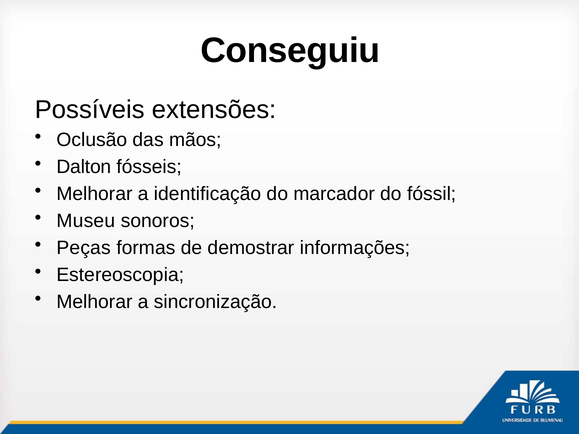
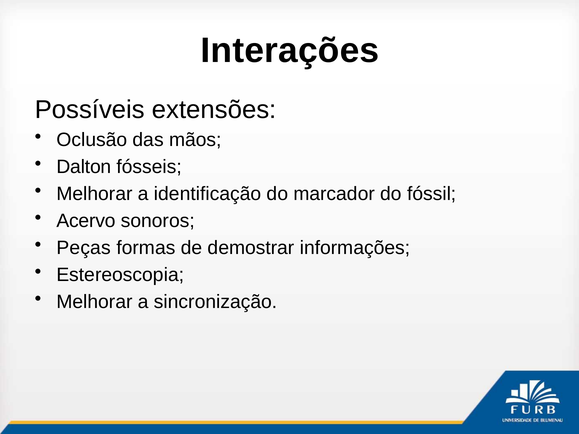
Conseguiu: Conseguiu -> Interações
Museu: Museu -> Acervo
